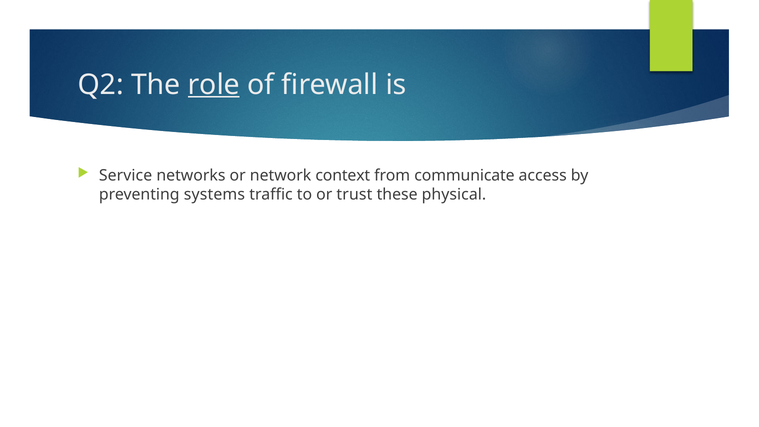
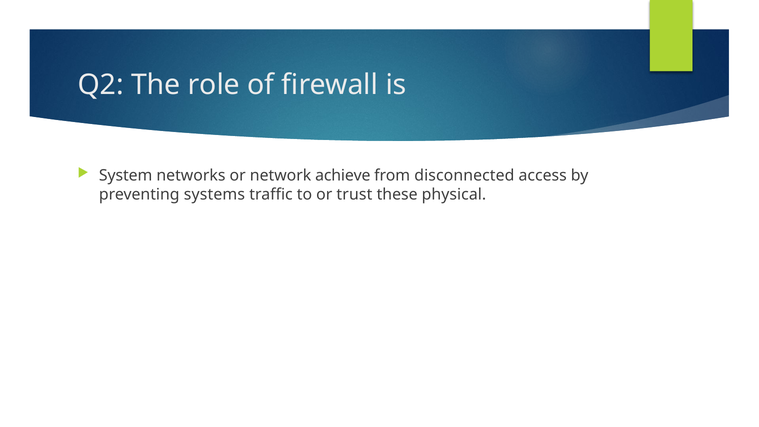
role underline: present -> none
Service: Service -> System
context: context -> achieve
communicate: communicate -> disconnected
